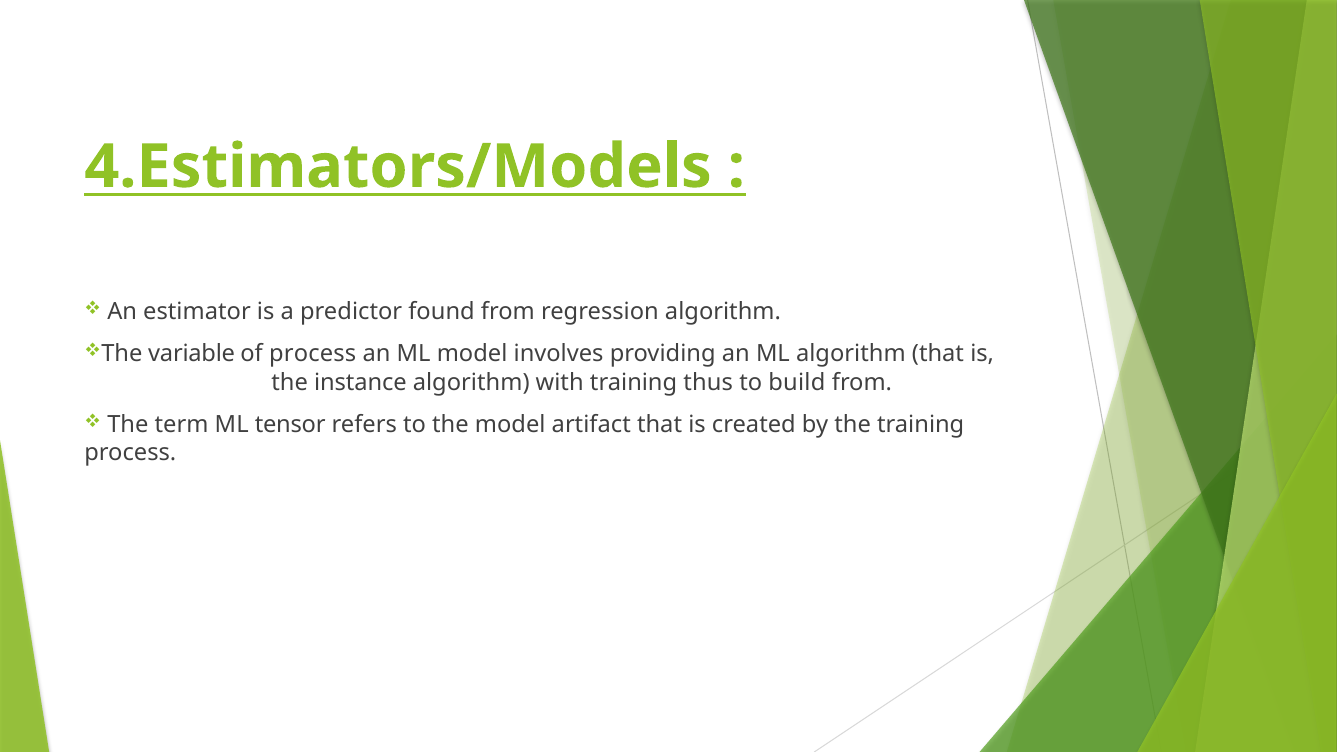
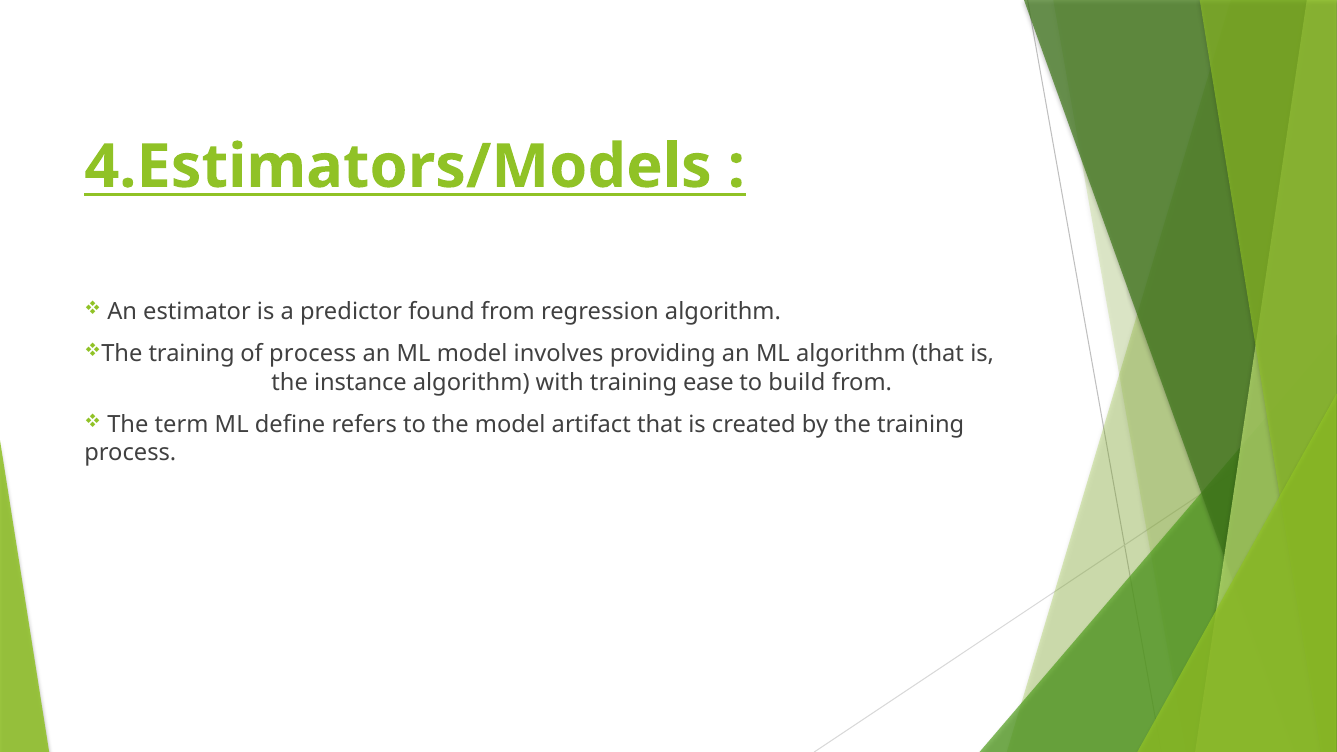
variable at (192, 354): variable -> training
thus: thus -> ease
tensor: tensor -> define
